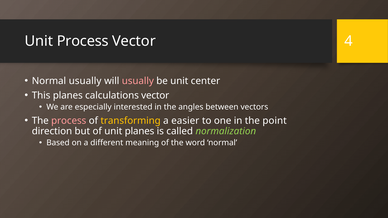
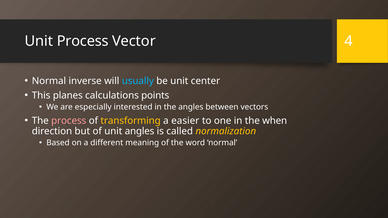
Normal usually: usually -> inverse
usually at (138, 81) colour: pink -> light blue
calculations vector: vector -> points
point: point -> when
unit planes: planes -> angles
normalization colour: light green -> yellow
